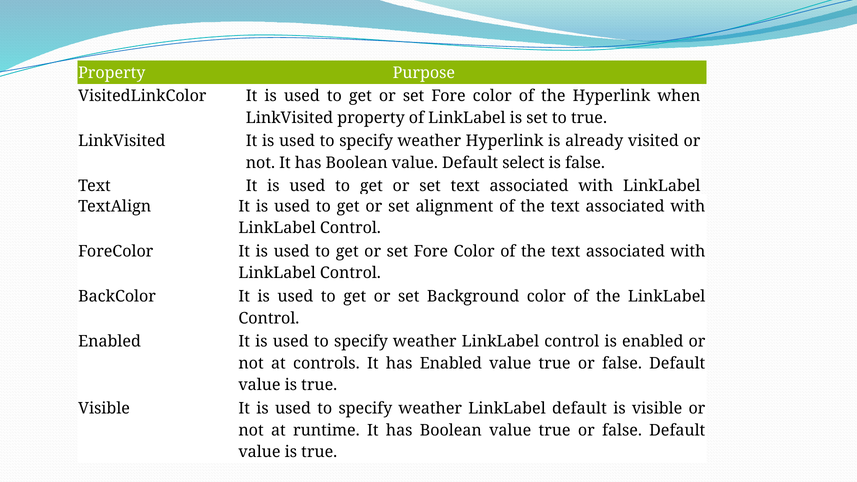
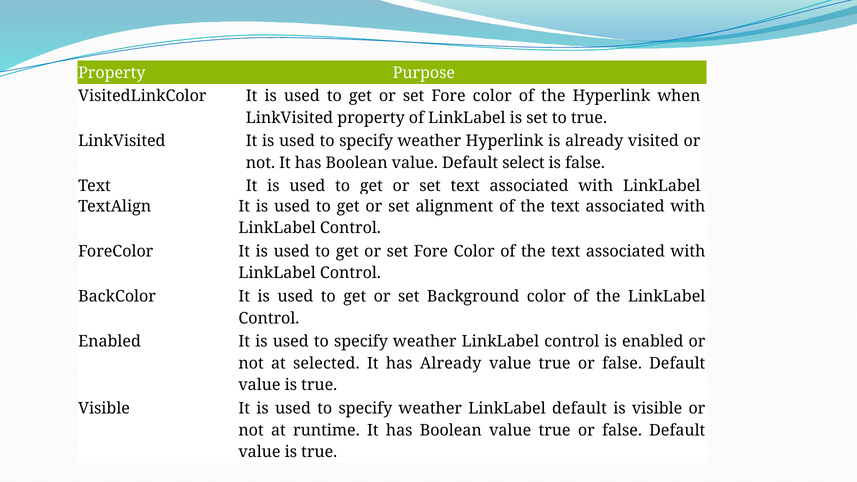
controls: controls -> selected
has Enabled: Enabled -> Already
